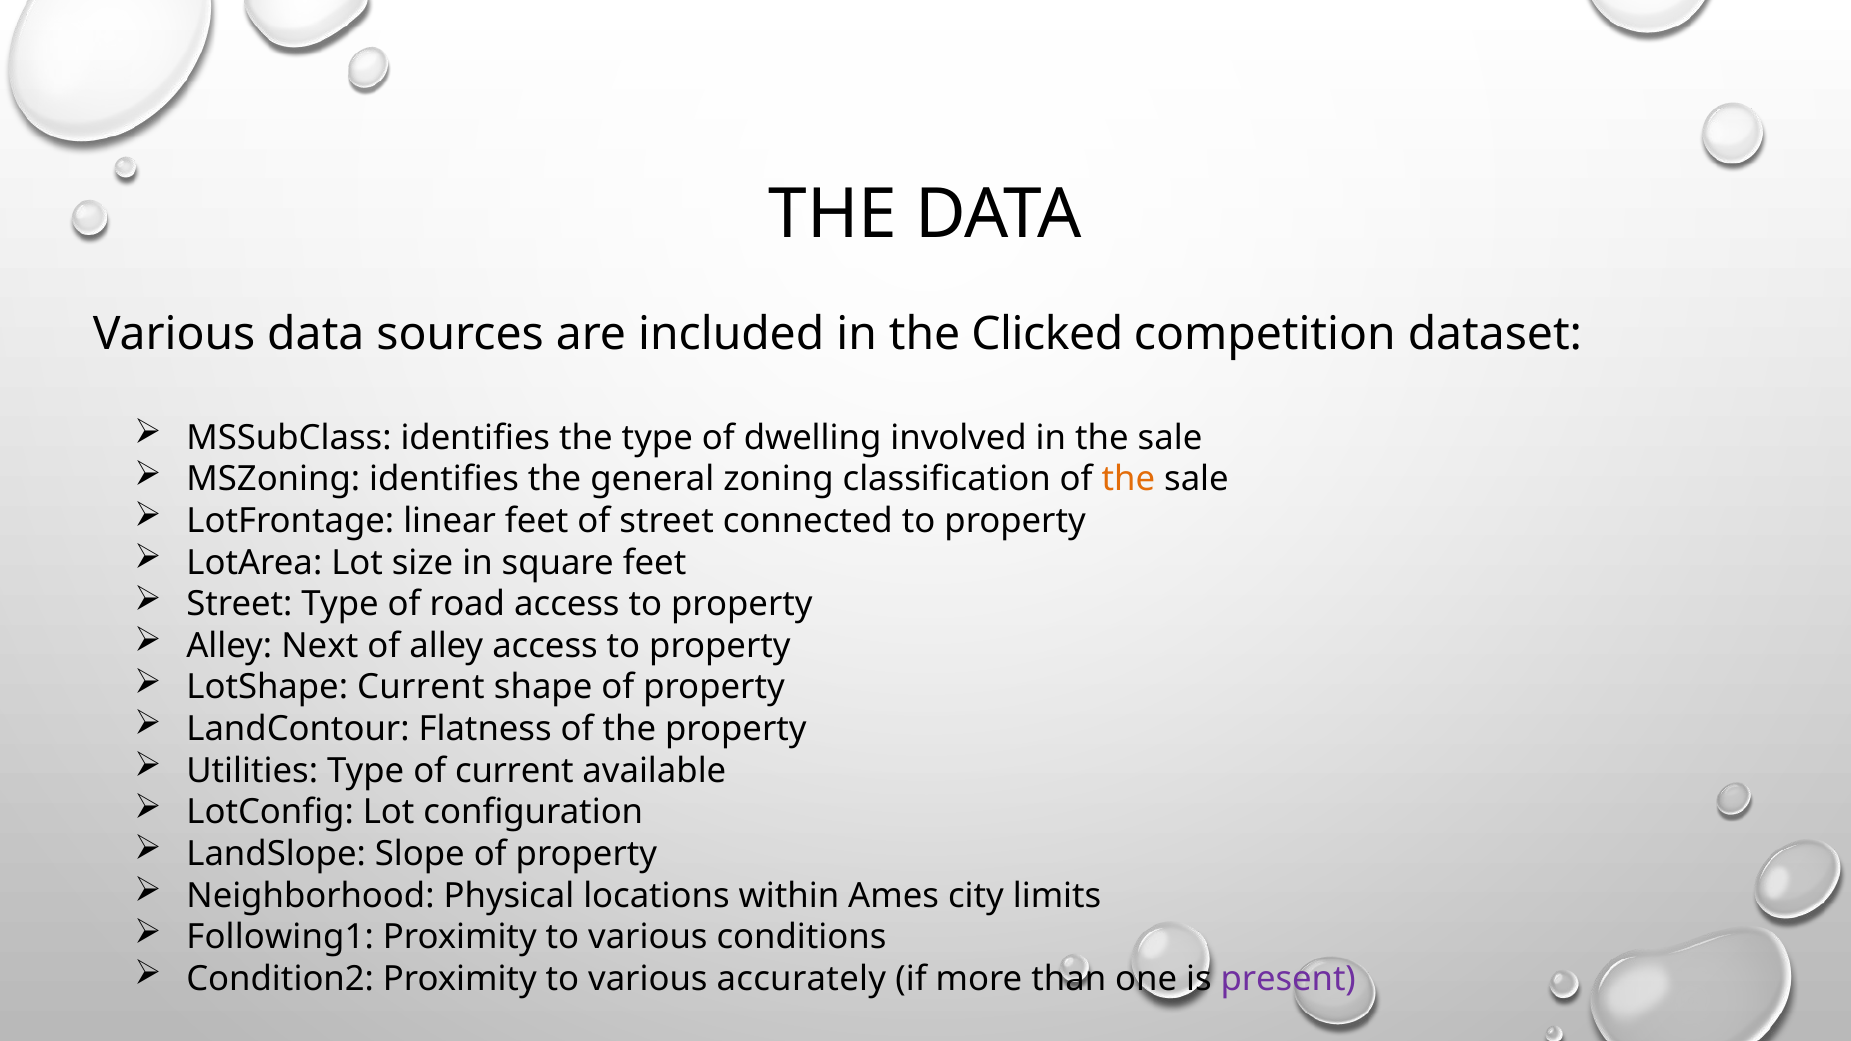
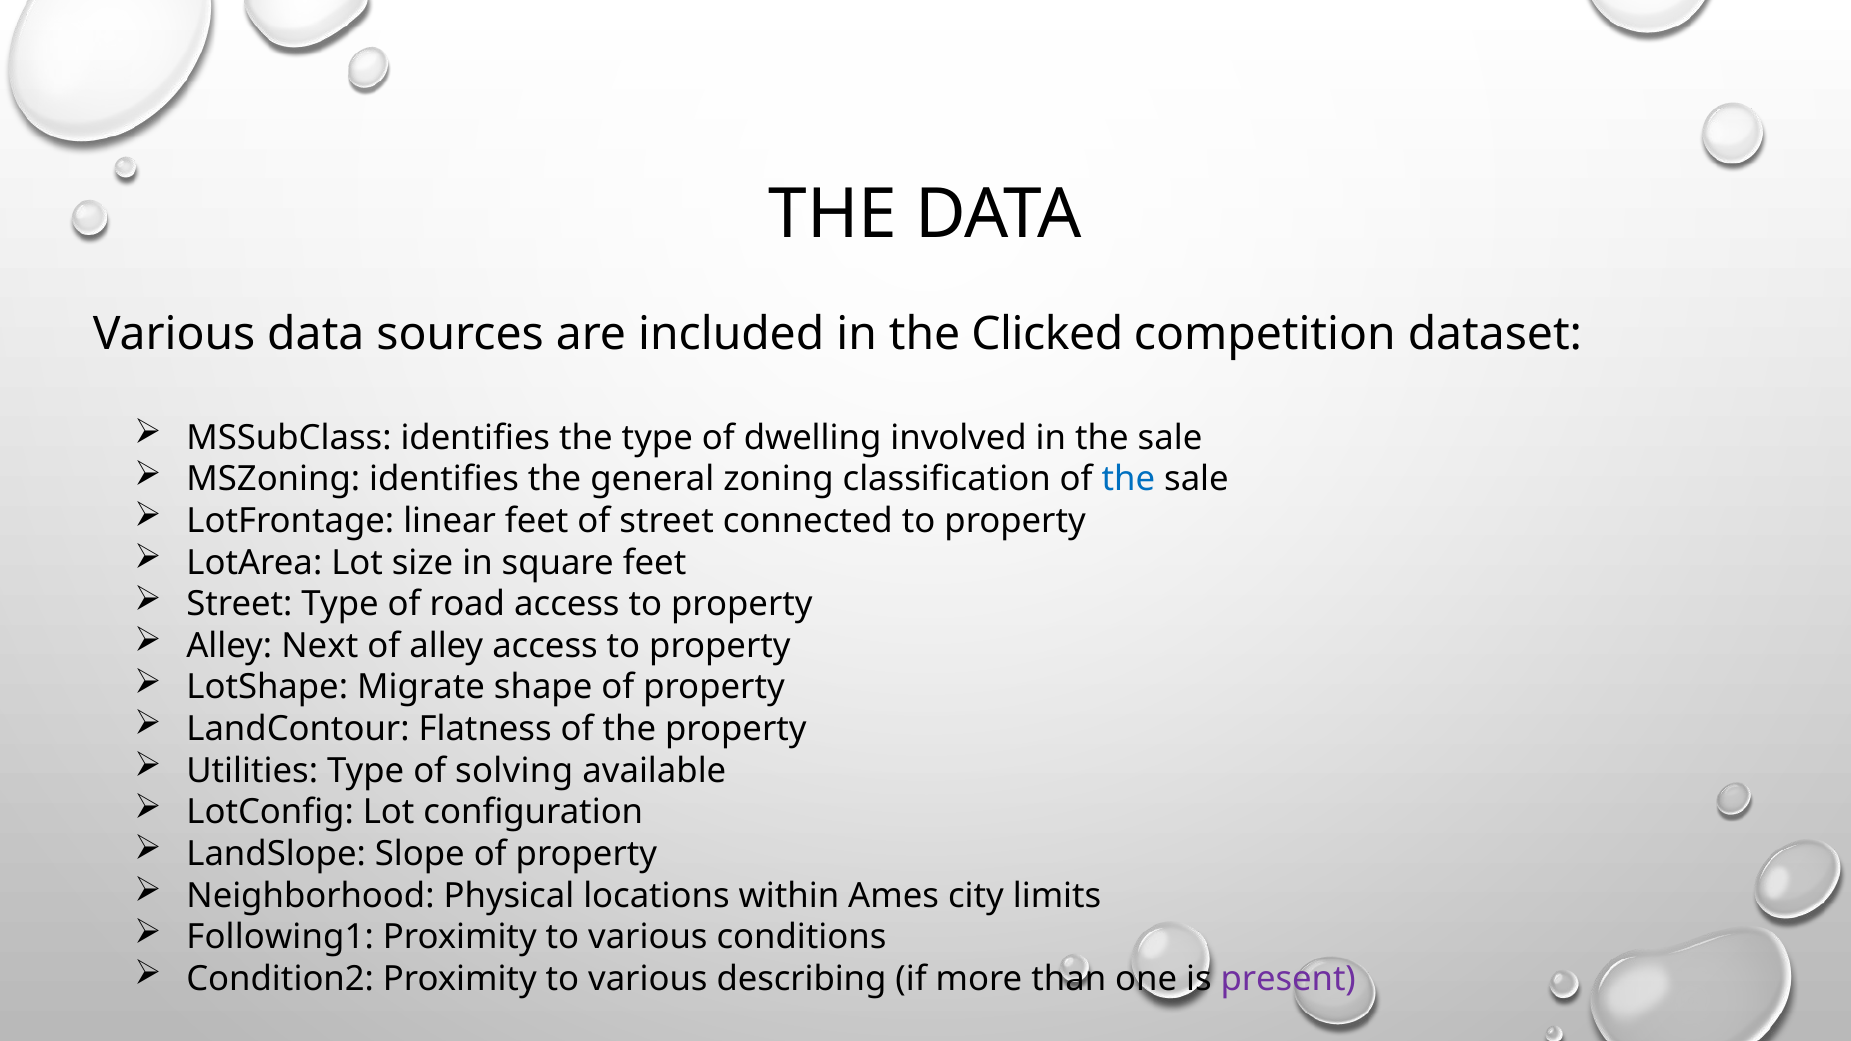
the at (1128, 479) colour: orange -> blue
LotShape Current: Current -> Migrate
of current: current -> solving
accurately: accurately -> describing
